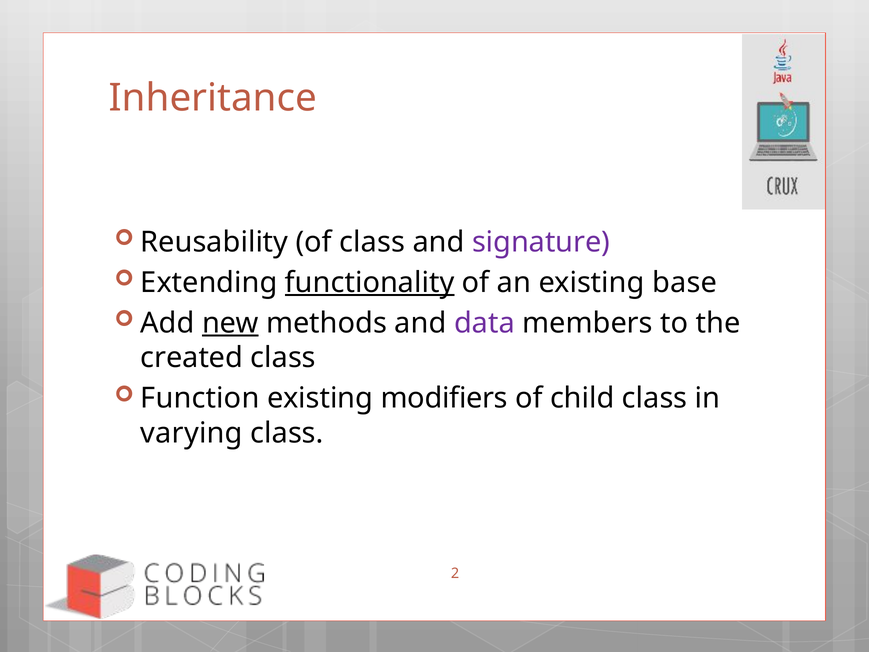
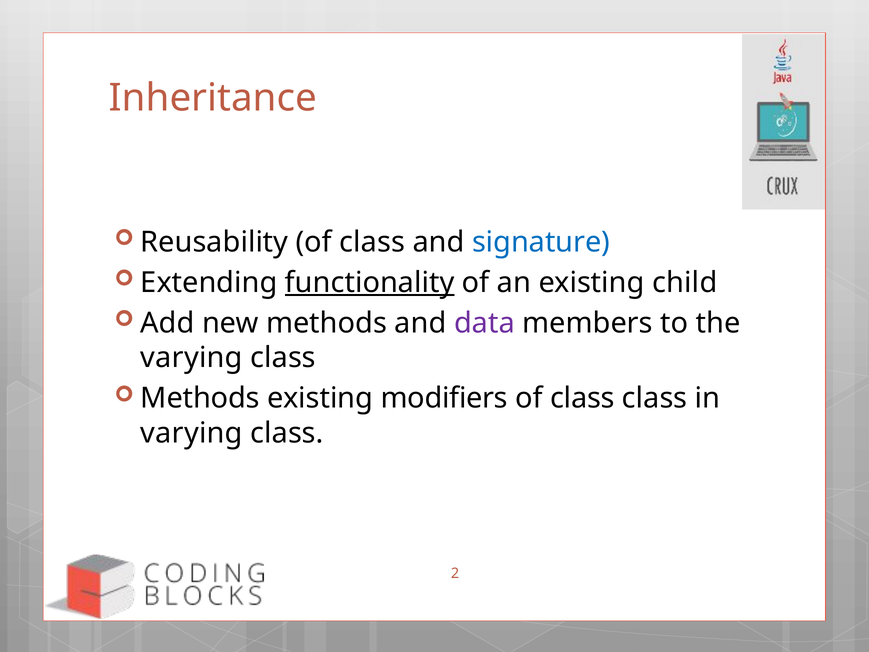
signature colour: purple -> blue
base: base -> child
new underline: present -> none
created at (192, 358): created -> varying
Function at (200, 398): Function -> Methods
child at (582, 398): child -> class
